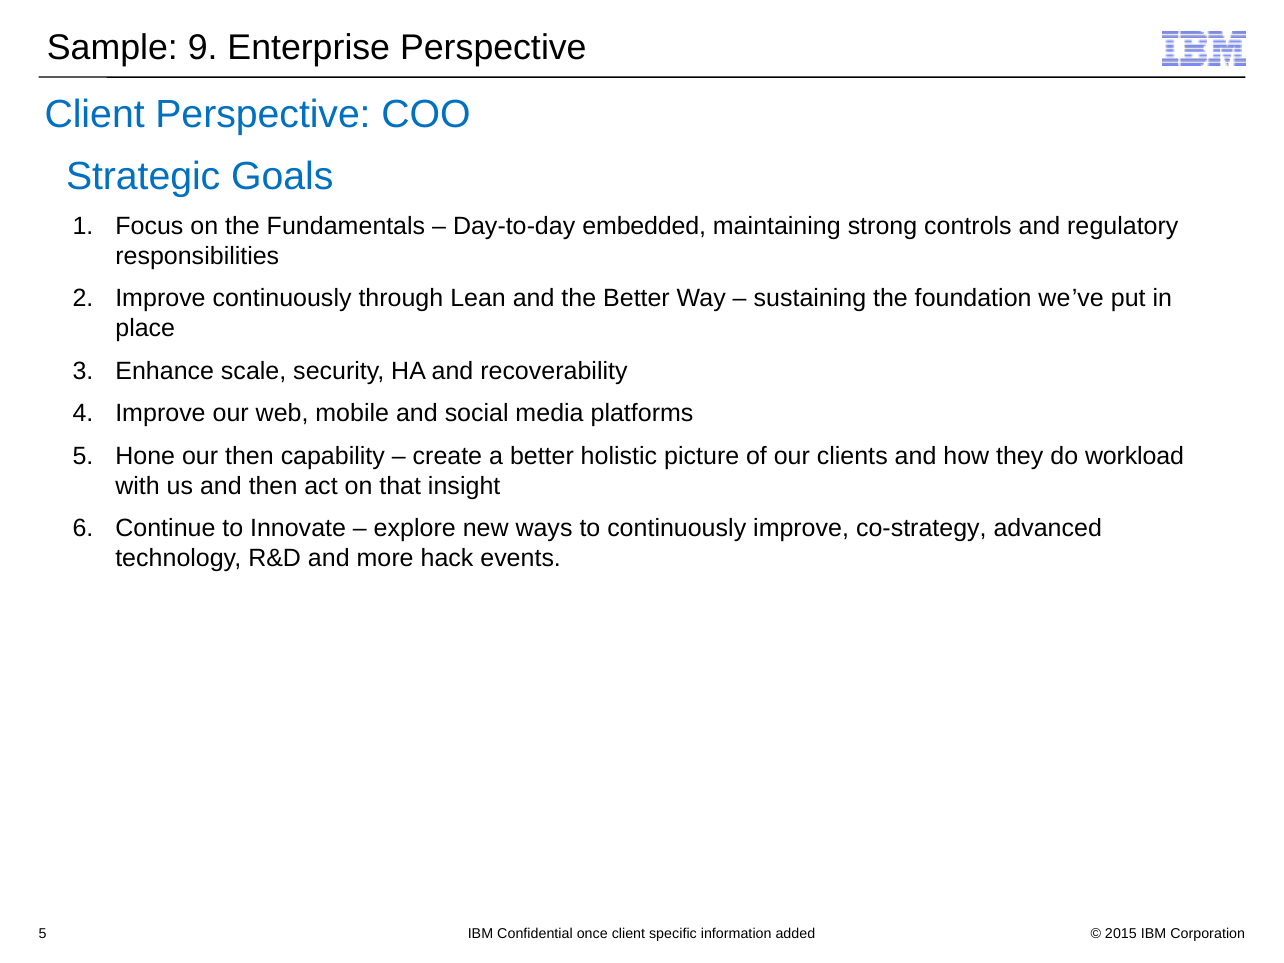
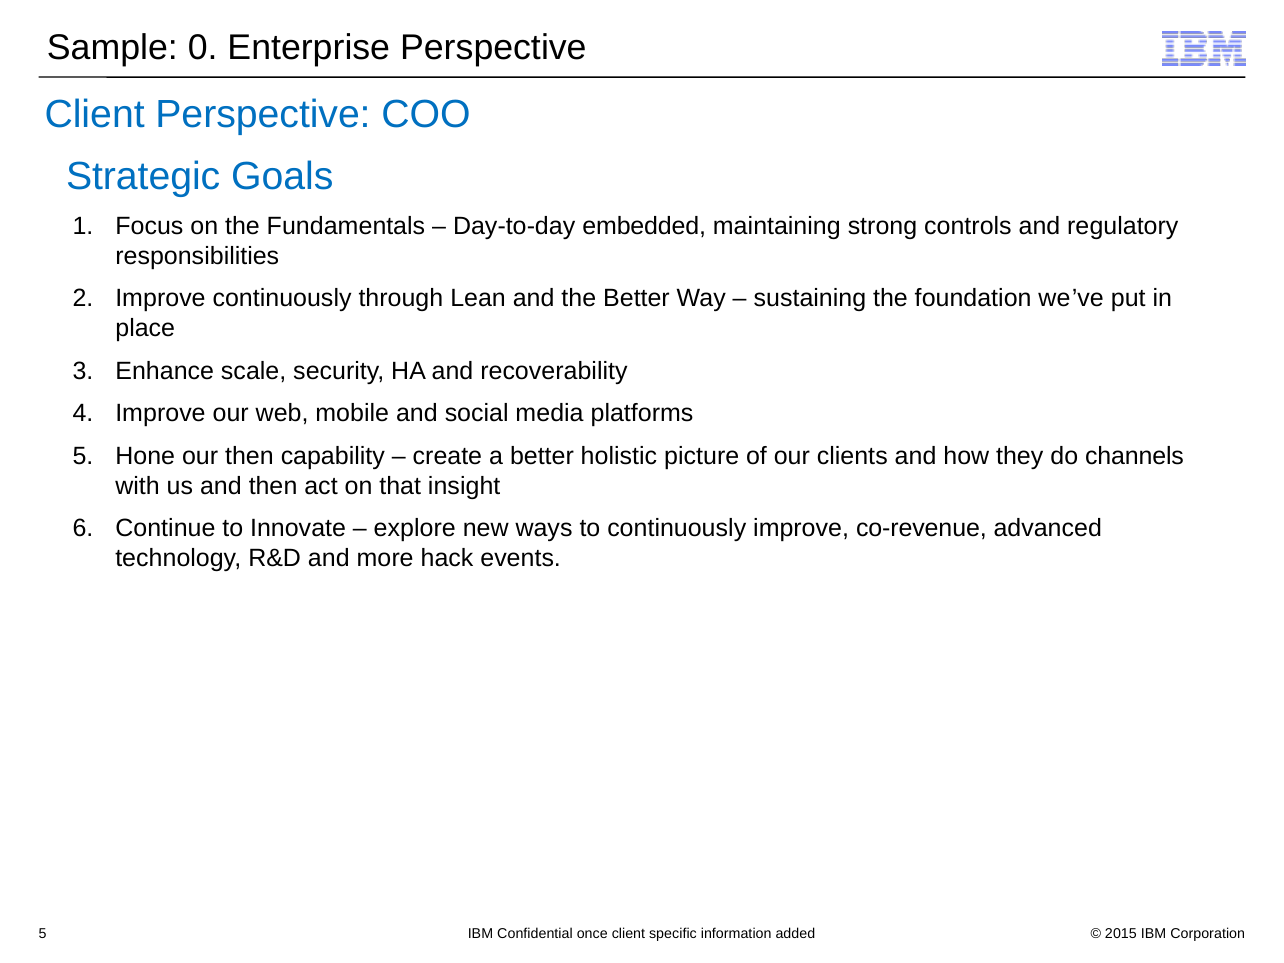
9: 9 -> 0
workload: workload -> channels
co-strategy: co-strategy -> co-revenue
